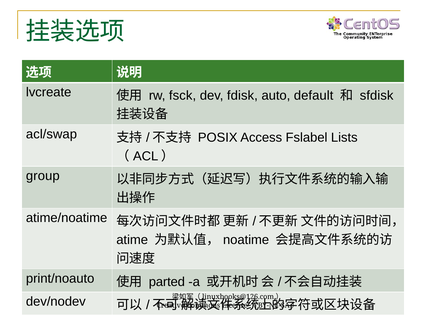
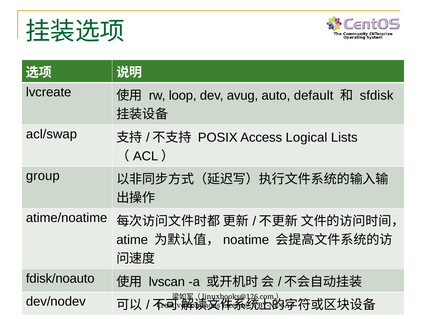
fsck: fsck -> loop
fdisk: fdisk -> avug
Fslabel: Fslabel -> Logical
print/noauto: print/noauto -> fdisk/noauto
parted: parted -> lvscan
